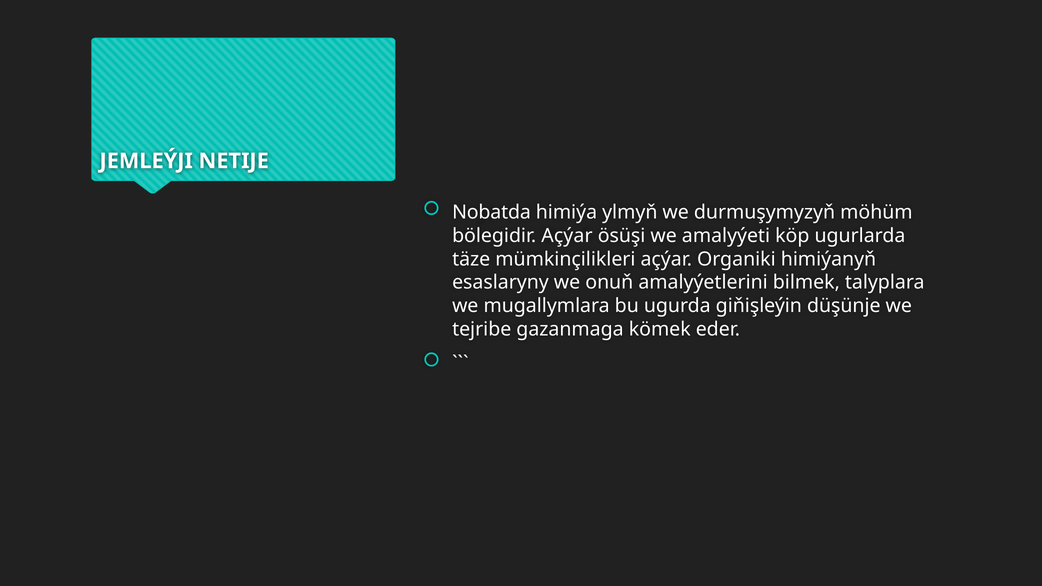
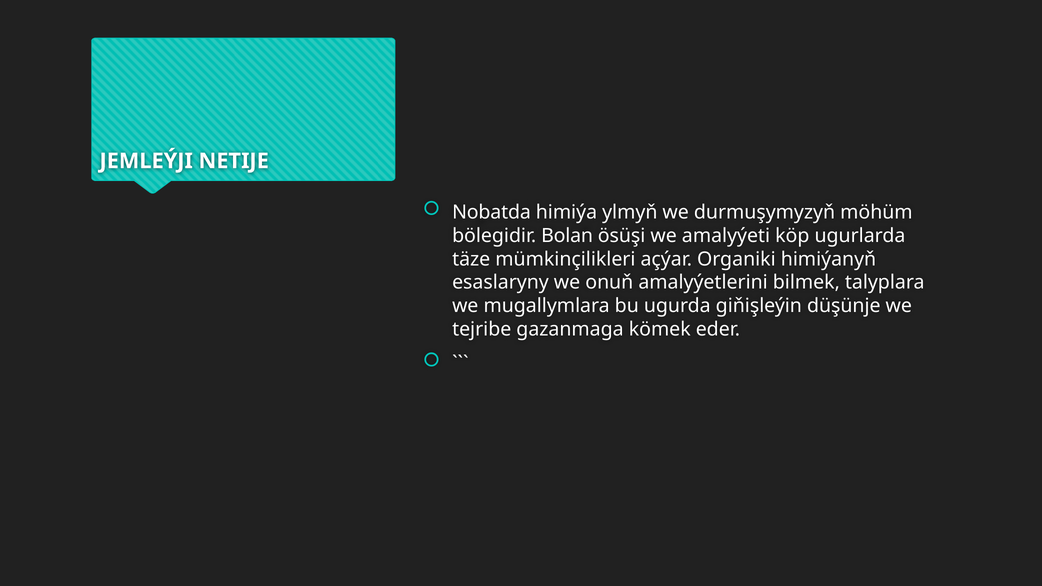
bölegidir Açýar: Açýar -> Bolan
